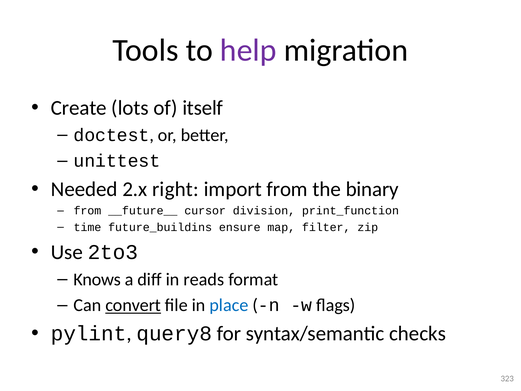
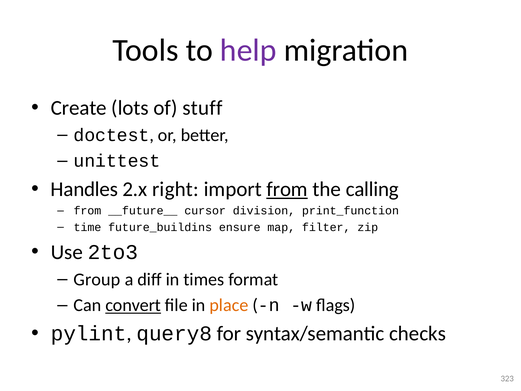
itself: itself -> stuff
Needed: Needed -> Handles
from at (287, 189) underline: none -> present
binary: binary -> calling
Knows: Knows -> Group
reads: reads -> times
place colour: blue -> orange
